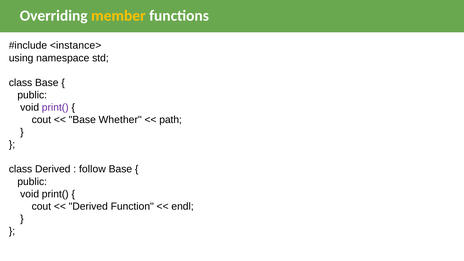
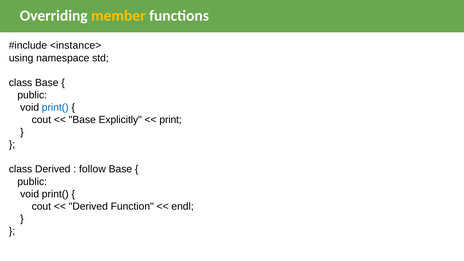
print( at (55, 107) colour: purple -> blue
Whether: Whether -> Explicitly
path: path -> print
